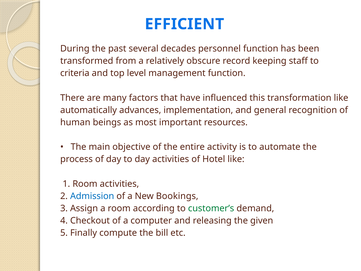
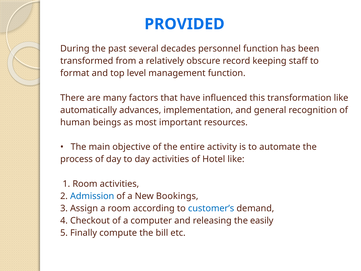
EFFICIENT: EFFICIENT -> PROVIDED
criteria: criteria -> format
customer’s colour: green -> blue
given: given -> easily
